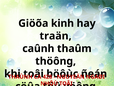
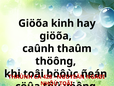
traän at (56, 36): traän -> giöõa
